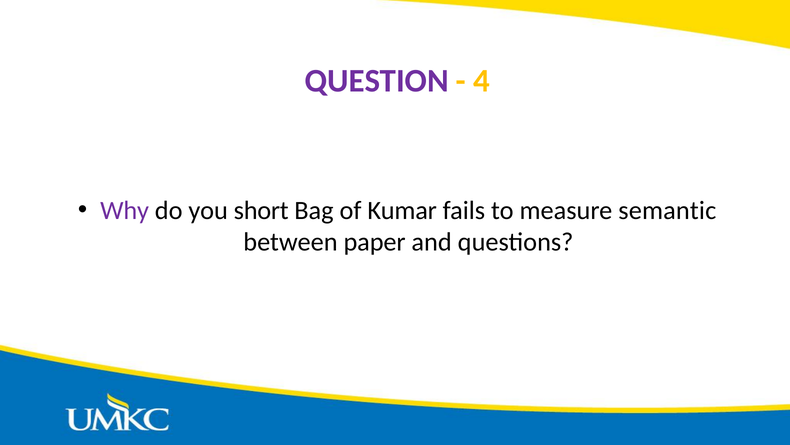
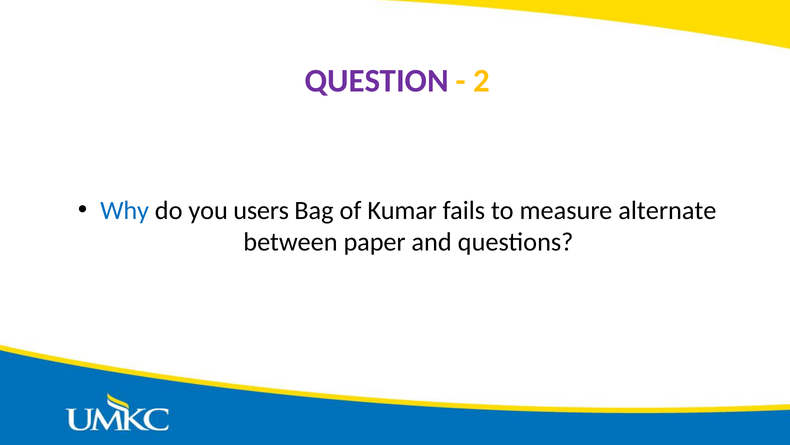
4: 4 -> 2
Why colour: purple -> blue
short: short -> users
semantic: semantic -> alternate
